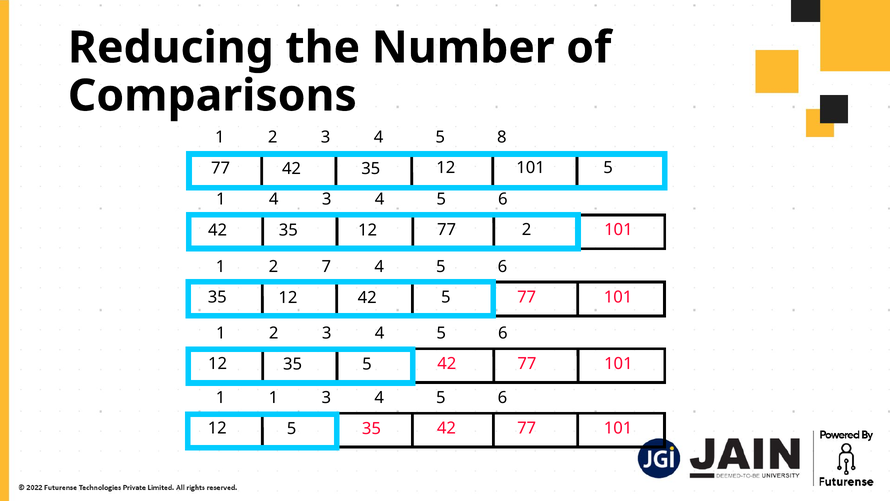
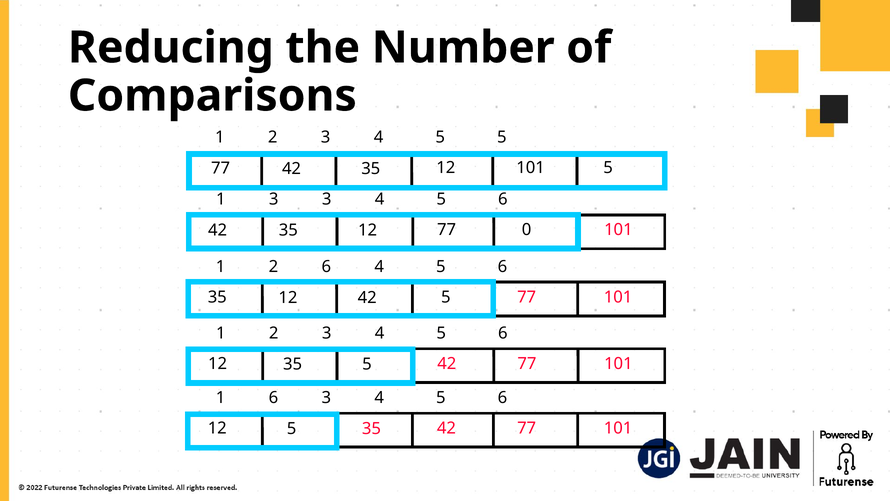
4 5 8: 8 -> 5
1 4: 4 -> 3
42 2: 2 -> 0
2 7: 7 -> 6
1 1: 1 -> 6
